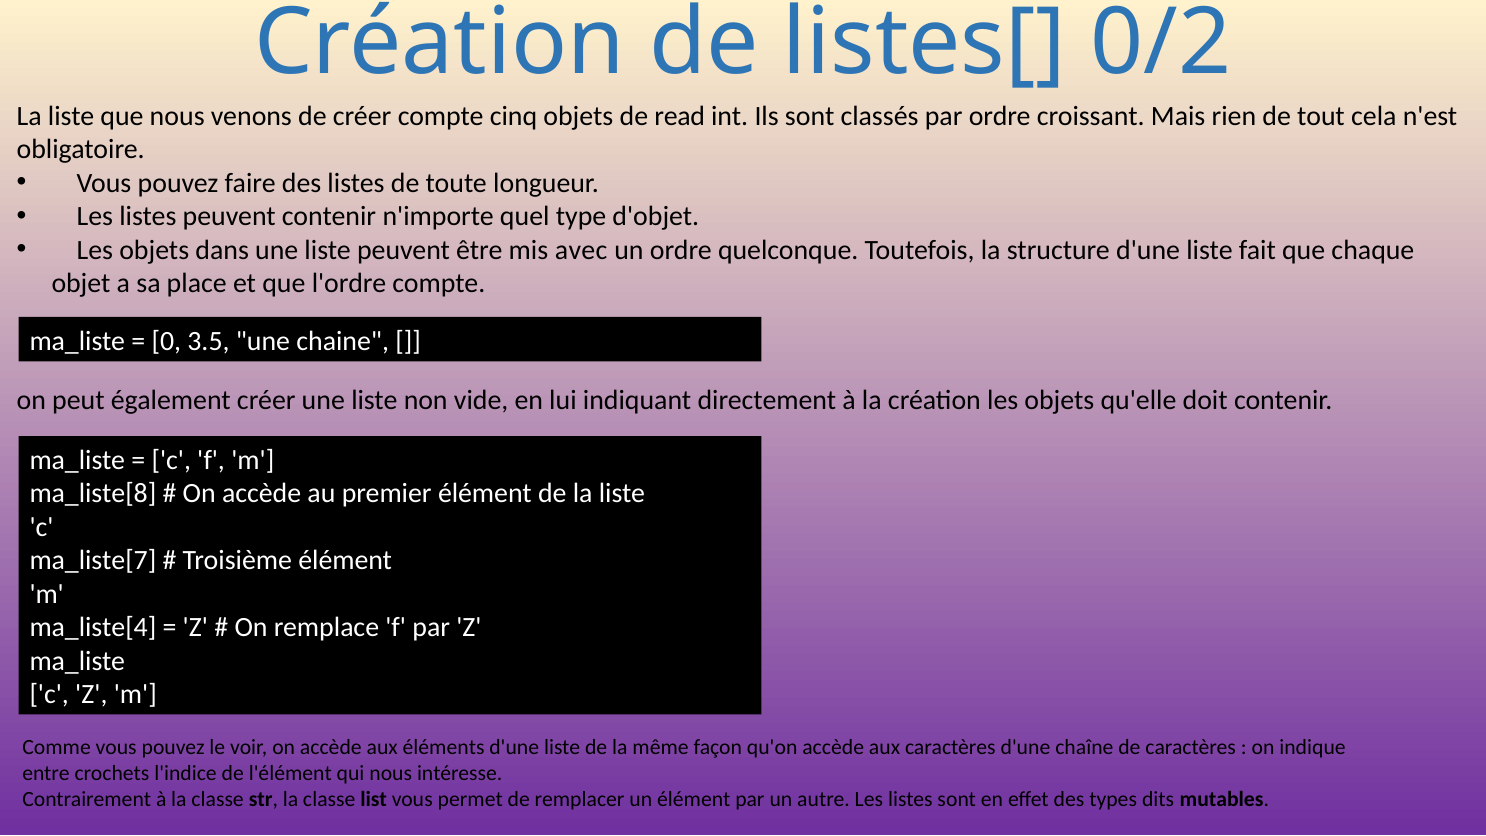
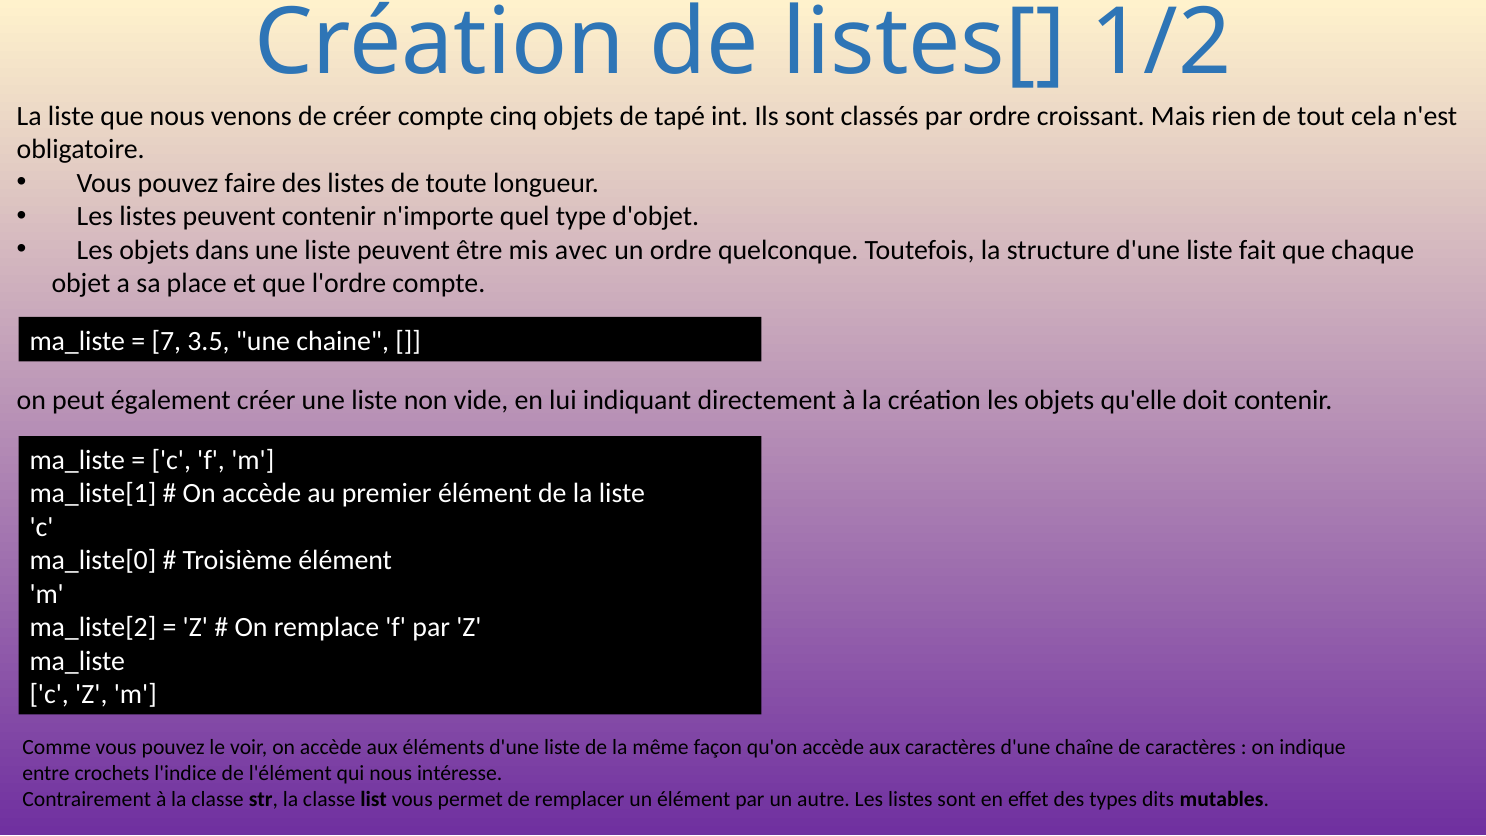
0/2: 0/2 -> 1/2
read: read -> tapé
0: 0 -> 7
ma_liste[8: ma_liste[8 -> ma_liste[1
ma_liste[7: ma_liste[7 -> ma_liste[0
ma_liste[4: ma_liste[4 -> ma_liste[2
